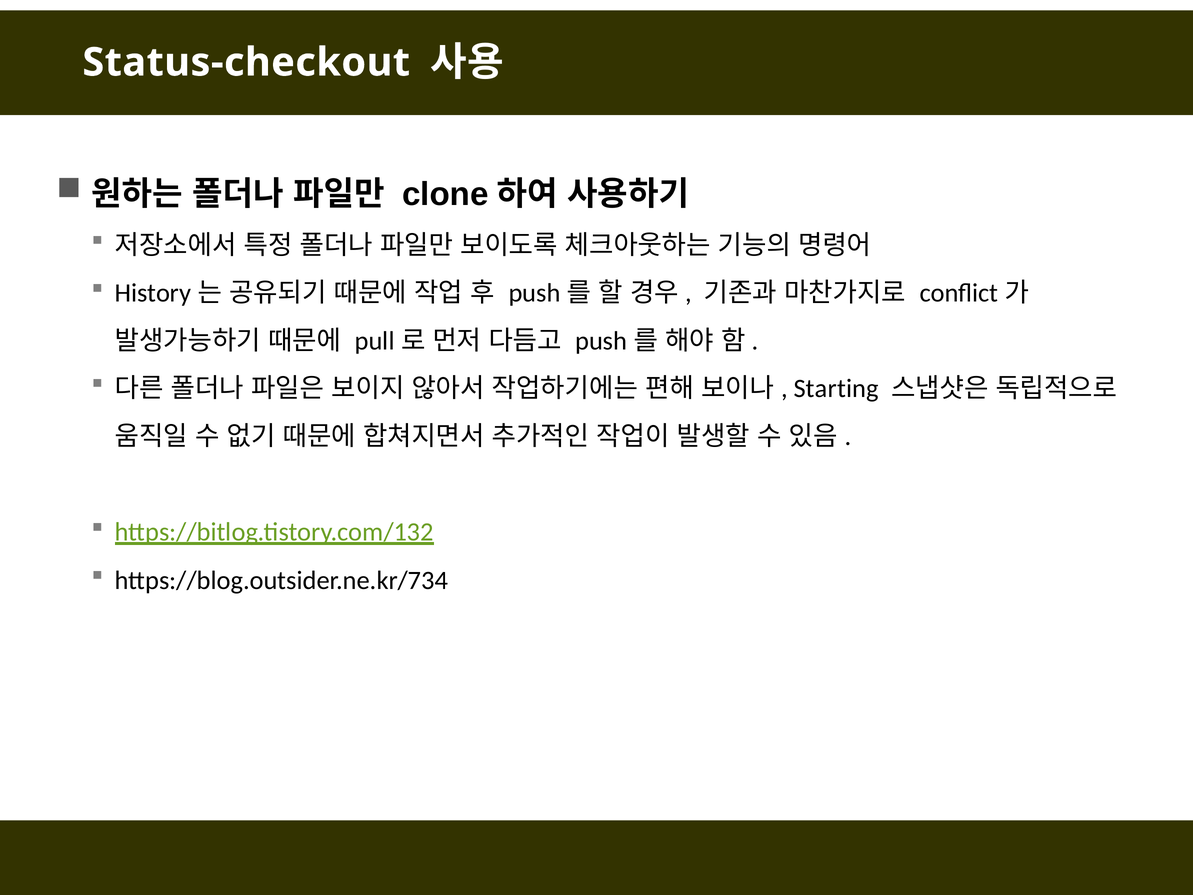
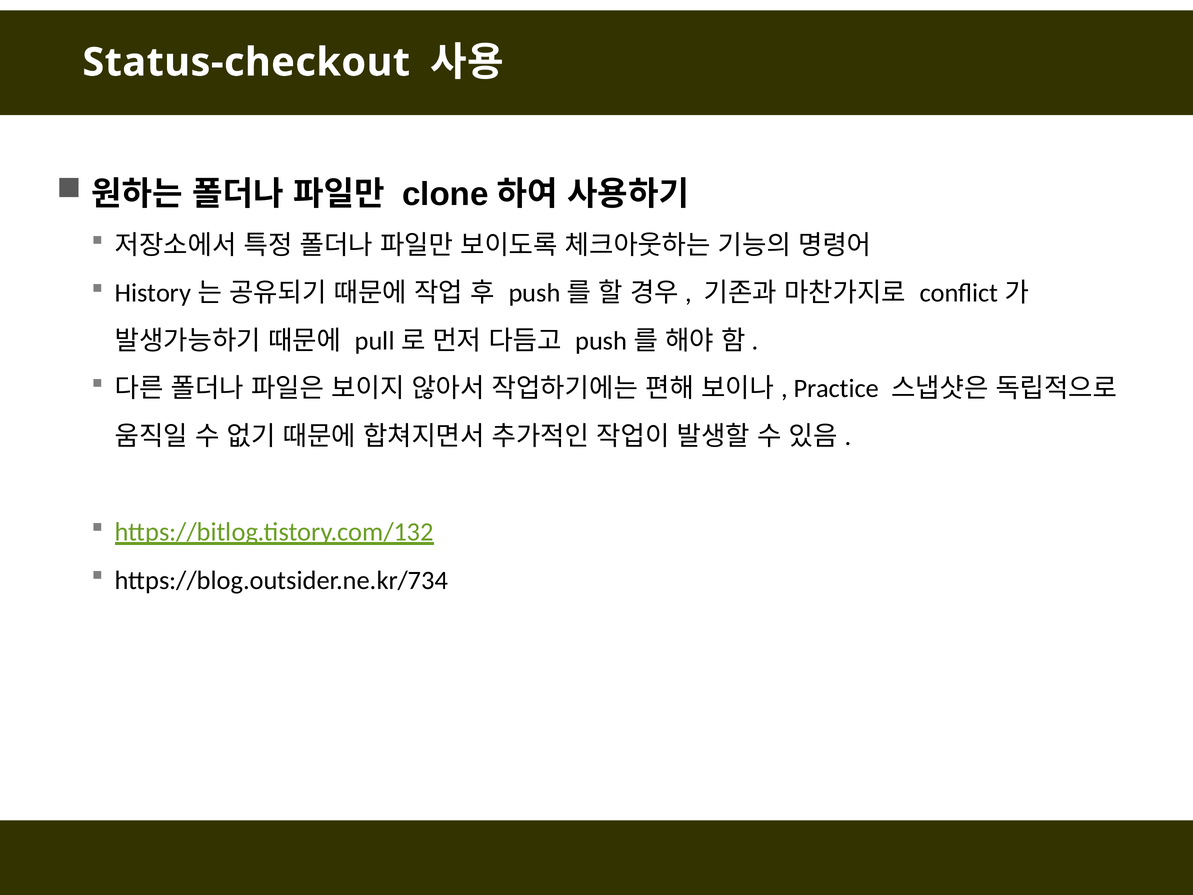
Starting: Starting -> Practice
